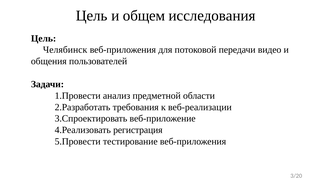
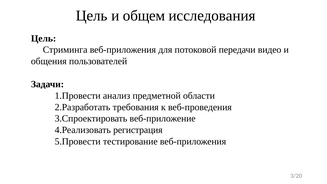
Челябинск: Челябинск -> Стриминга
веб-реализации: веб-реализации -> веб-проведения
